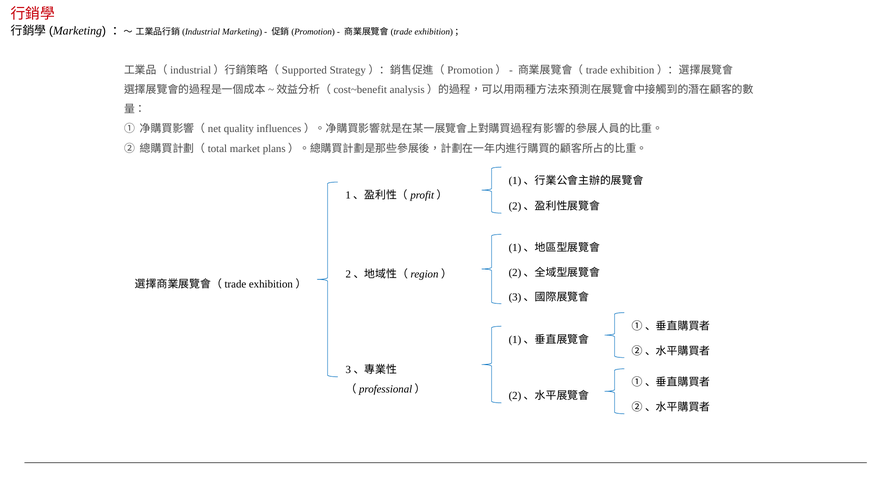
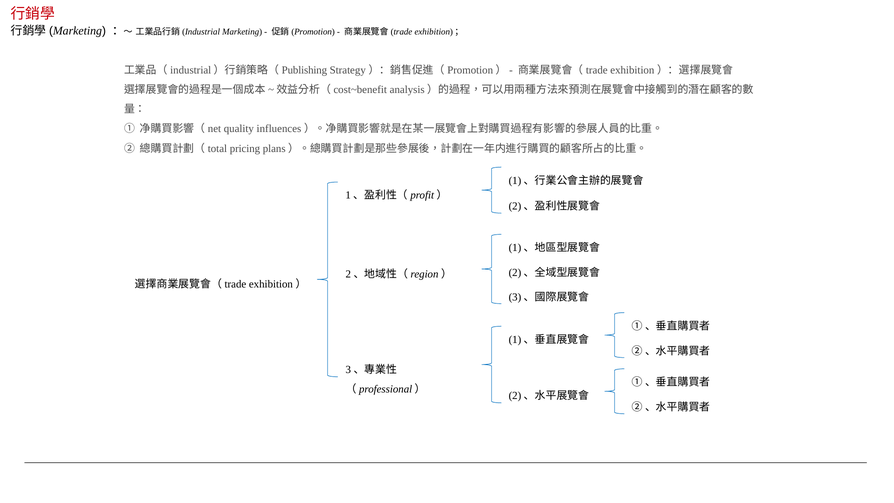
Supported: Supported -> Publishing
market: market -> pricing
